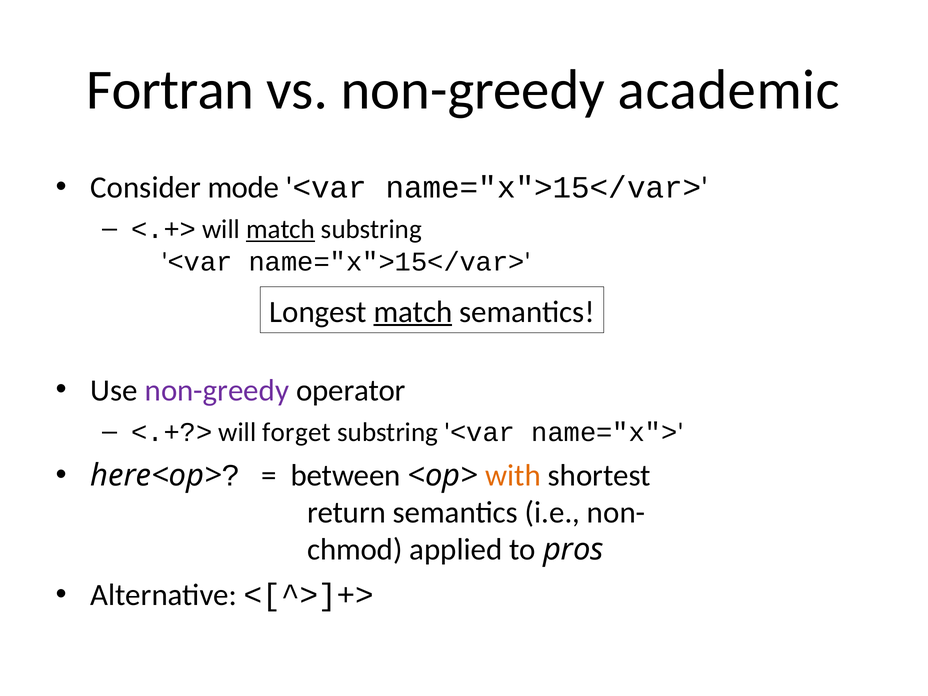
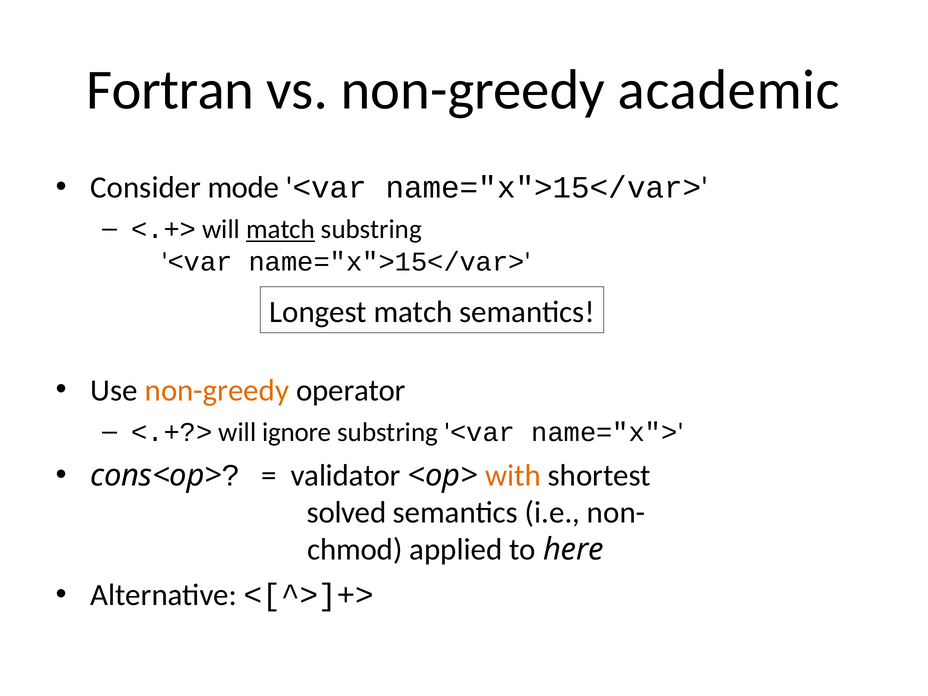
match at (413, 312) underline: present -> none
non-greedy at (217, 390) colour: purple -> orange
forget: forget -> ignore
here<op>: here<op> -> cons<op>
between: between -> validator
return: return -> solved
pros: pros -> here
